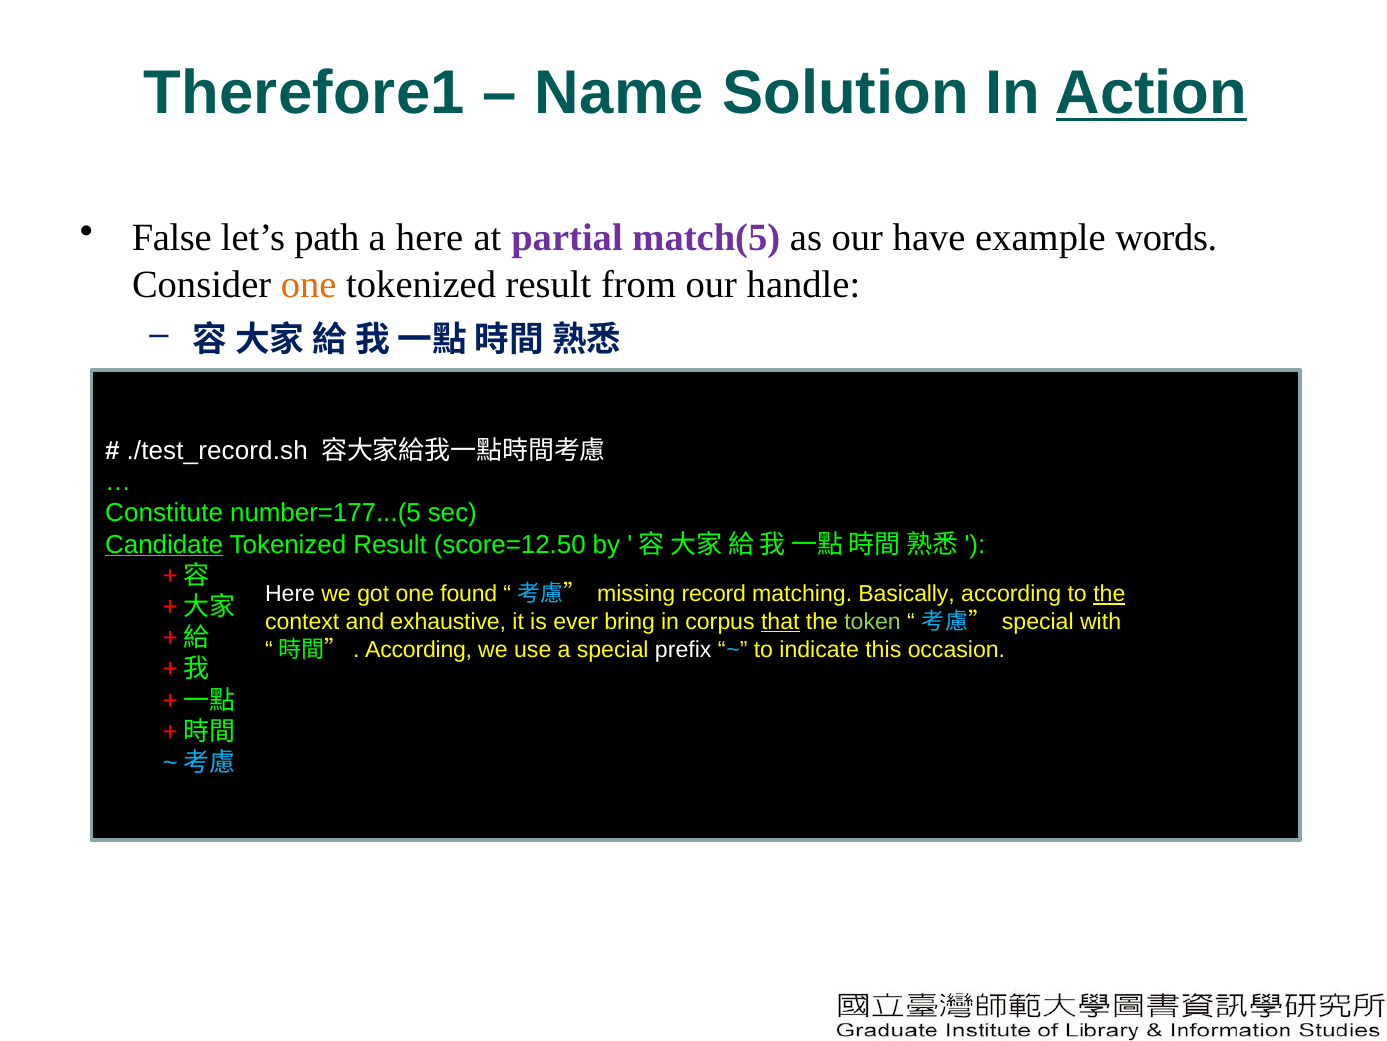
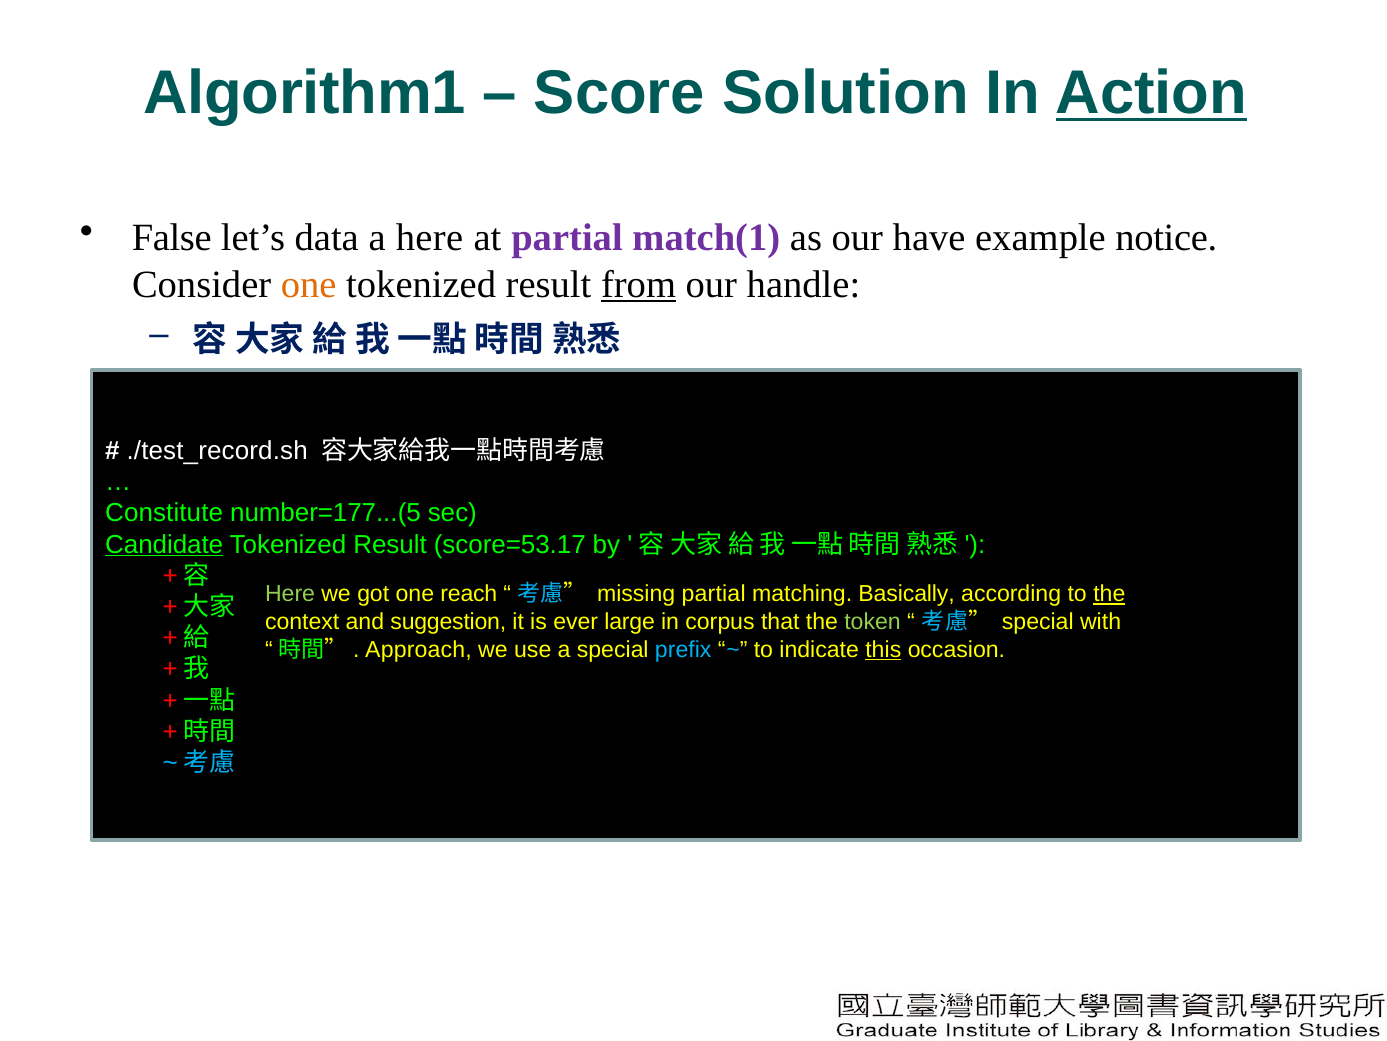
Therefore1: Therefore1 -> Algorithm1
Name: Name -> Score
path: path -> data
match(5: match(5 -> match(1
words: words -> notice
from underline: none -> present
score=12.50: score=12.50 -> score=53.17
Here at (290, 594) colour: white -> light green
found: found -> reach
missing record: record -> partial
exhaustive: exhaustive -> suggestion
bring: bring -> large
that underline: present -> none
According at (419, 649): According -> Approach
prefix colour: white -> light blue
this underline: none -> present
